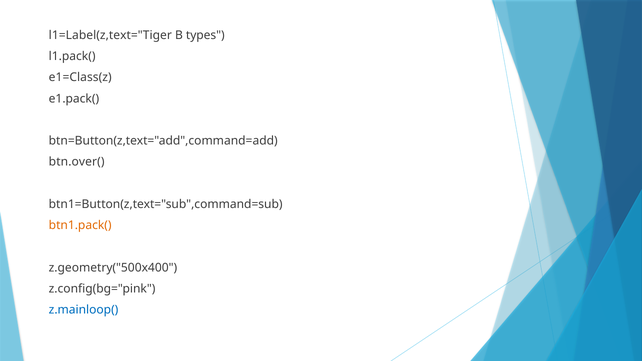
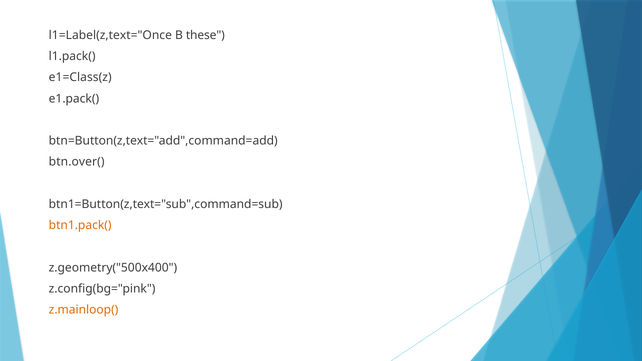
l1=Label(z,text="Tiger: l1=Label(z,text="Tiger -> l1=Label(z,text="Once
types: types -> these
z.mainloop( colour: blue -> orange
